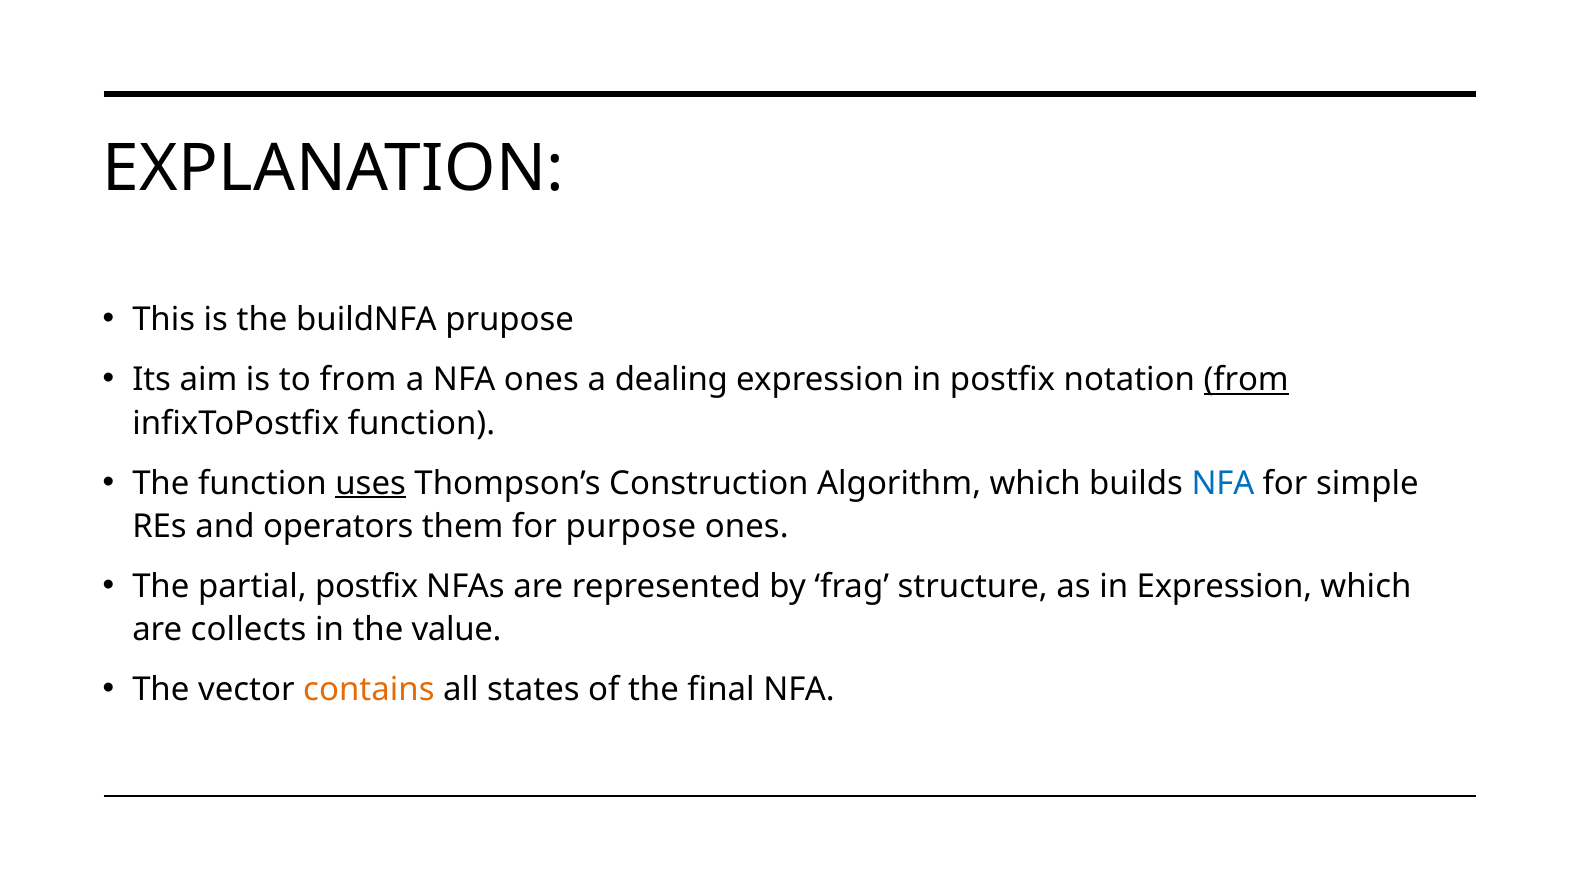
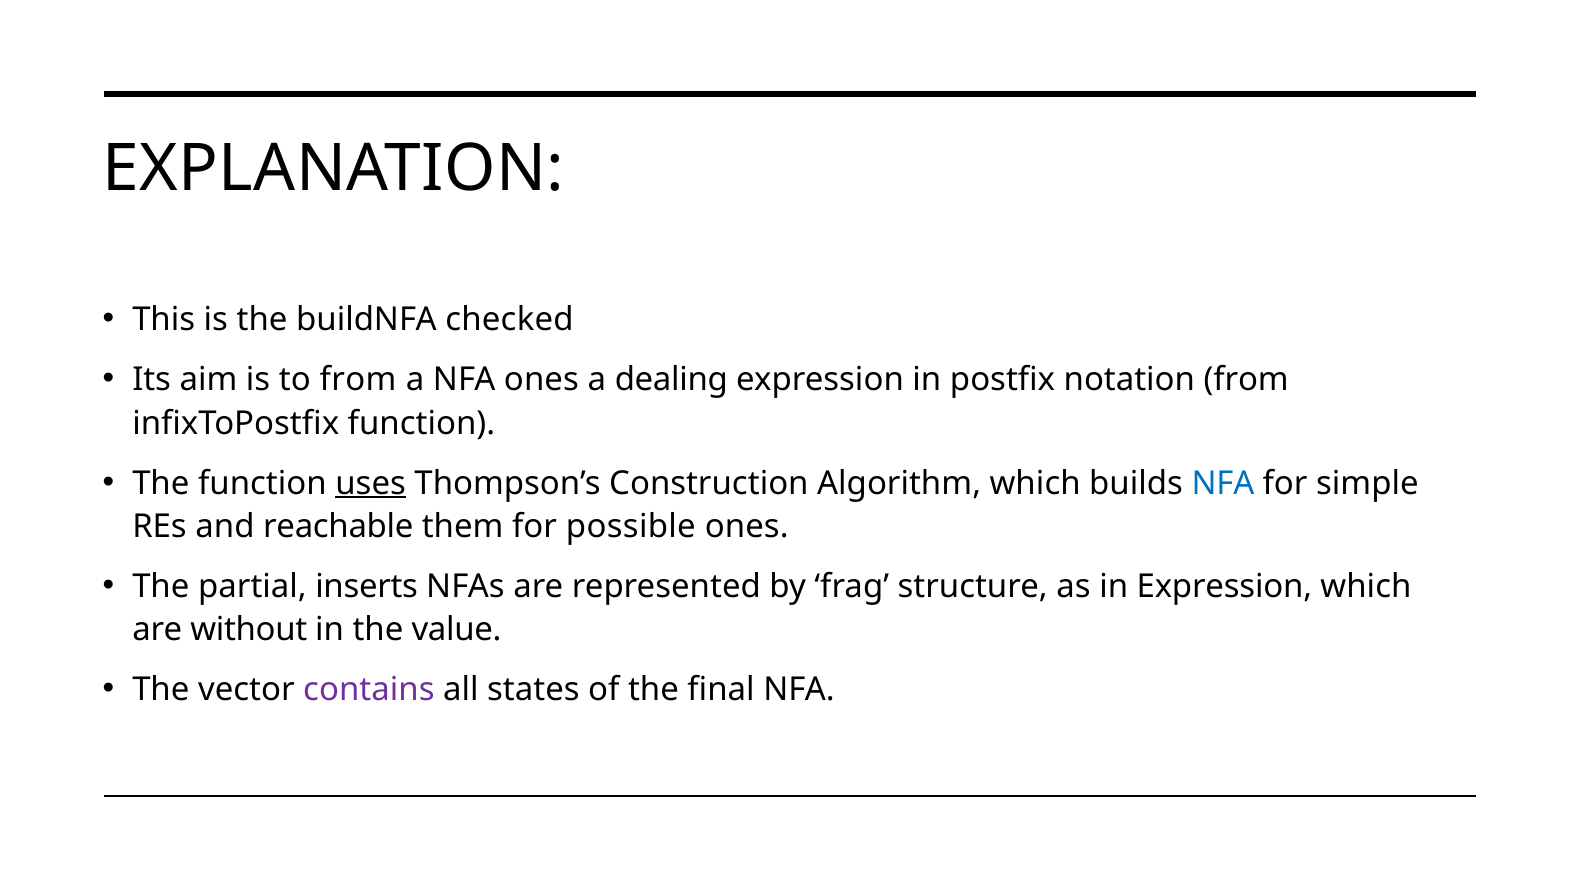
prupose: prupose -> checked
from at (1246, 380) underline: present -> none
operators: operators -> reachable
purpose: purpose -> possible
partial postfix: postfix -> inserts
collects: collects -> without
contains colour: orange -> purple
